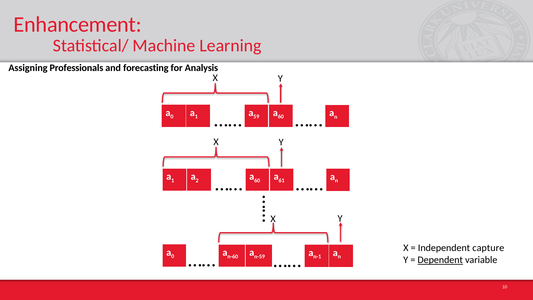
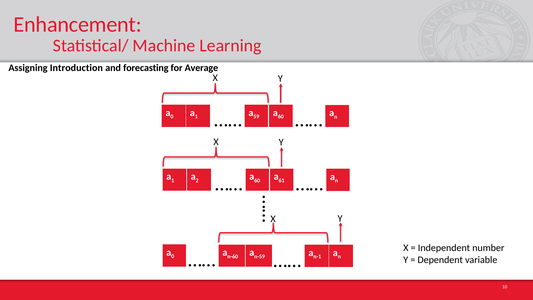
Professionals: Professionals -> Introduction
Analysis: Analysis -> Average
capture: capture -> number
Dependent underline: present -> none
